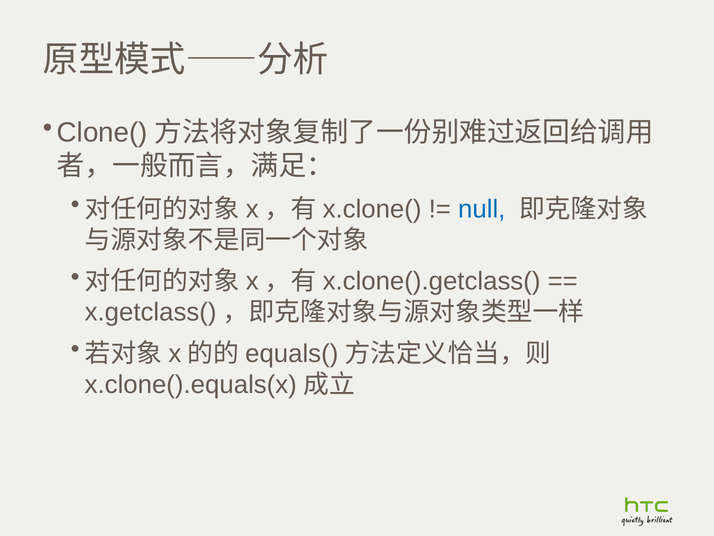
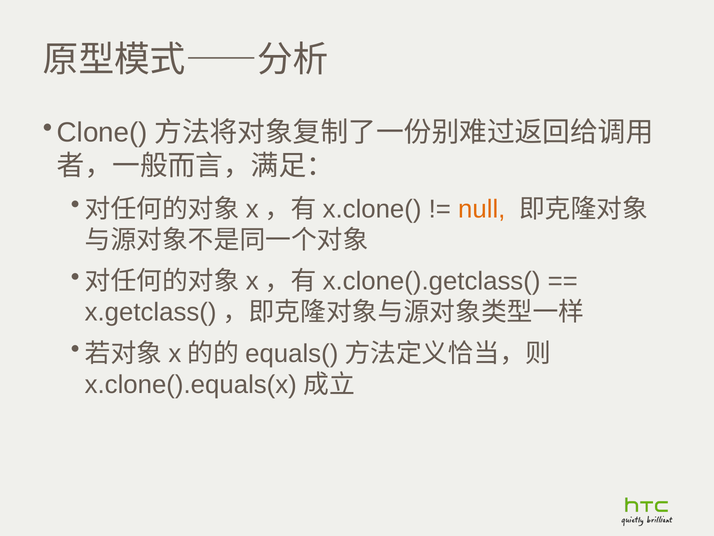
null colour: blue -> orange
